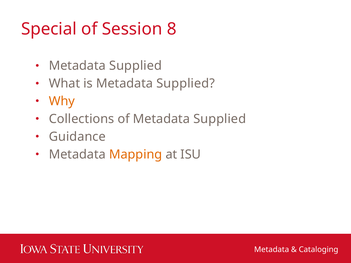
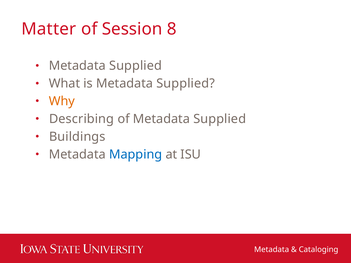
Special: Special -> Matter
Collections: Collections -> Describing
Guidance: Guidance -> Buildings
Mapping colour: orange -> blue
